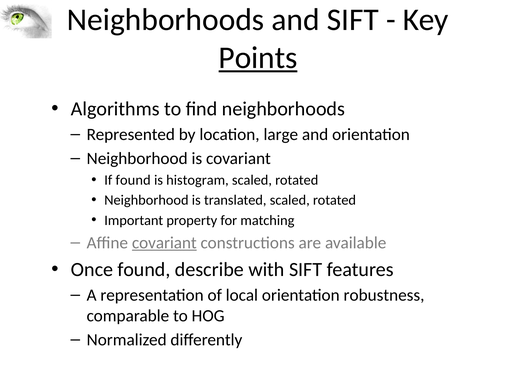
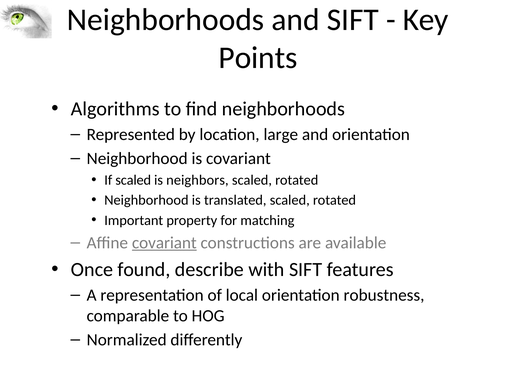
Points underline: present -> none
If found: found -> scaled
histogram: histogram -> neighbors
